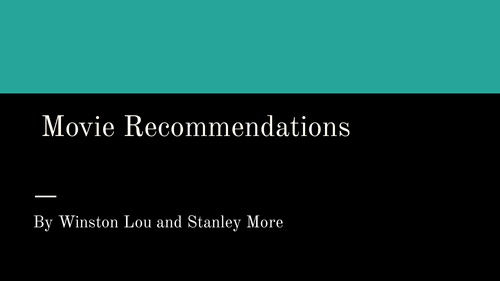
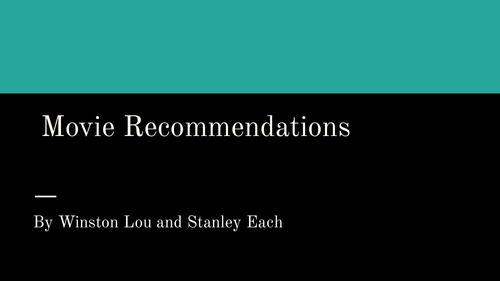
More: More -> Each
